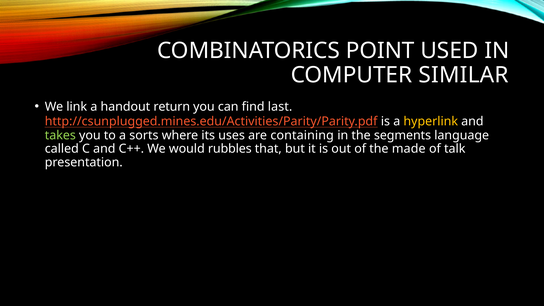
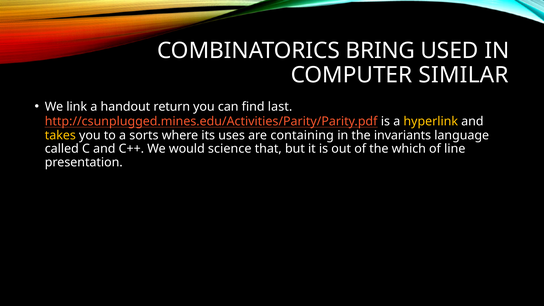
POINT: POINT -> BRING
takes colour: light green -> yellow
segments: segments -> invariants
rubbles: rubbles -> science
made: made -> which
talk: talk -> line
